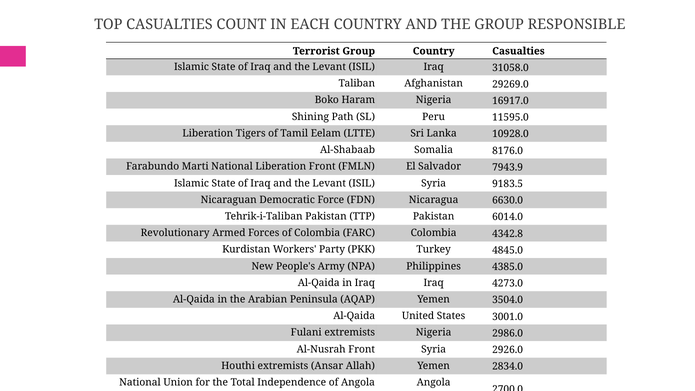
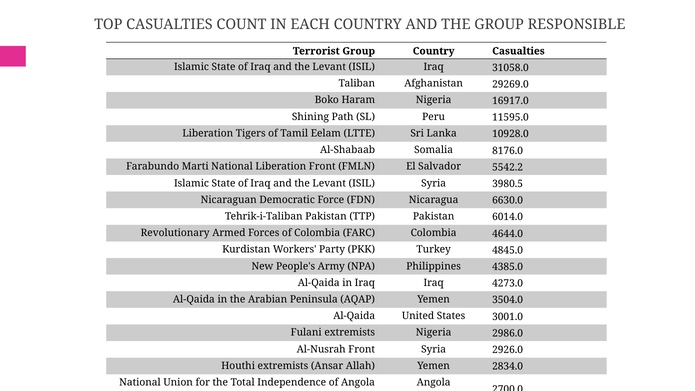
7943.9: 7943.9 -> 5542.2
9183.5: 9183.5 -> 3980.5
4342.8: 4342.8 -> 4644.0
